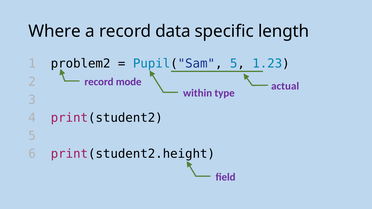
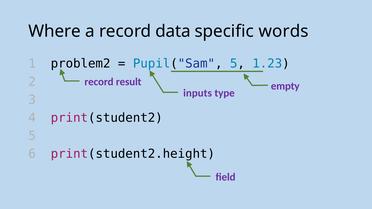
length: length -> words
mode: mode -> result
actual: actual -> empty
within: within -> inputs
